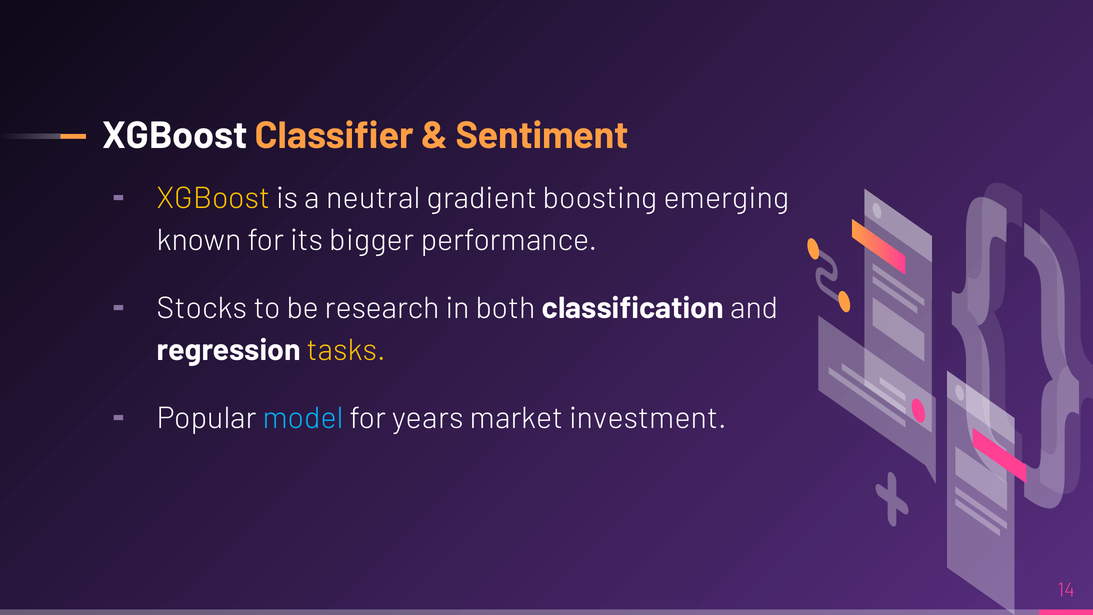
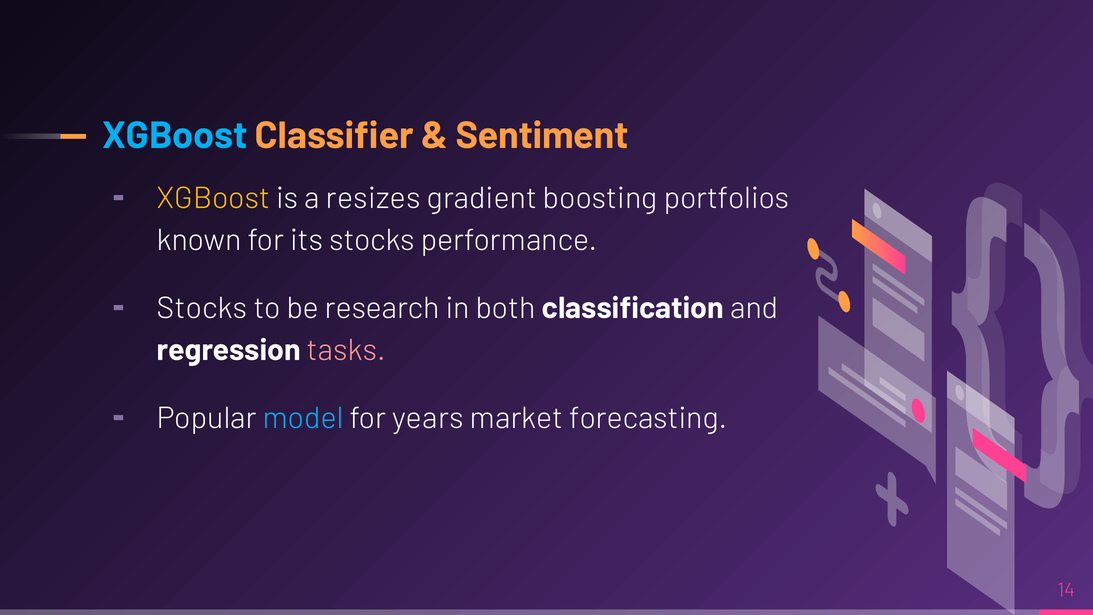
XGBoost at (175, 136) colour: white -> light blue
neutral: neutral -> resizes
emerging: emerging -> portfolios
its bigger: bigger -> stocks
tasks colour: yellow -> pink
investment: investment -> forecasting
